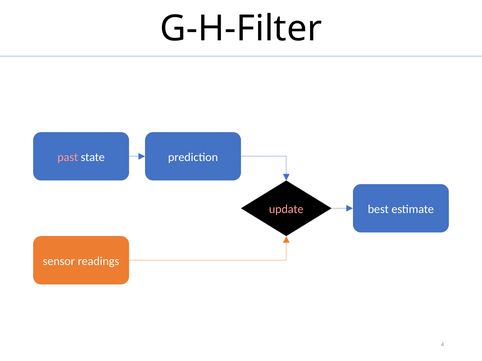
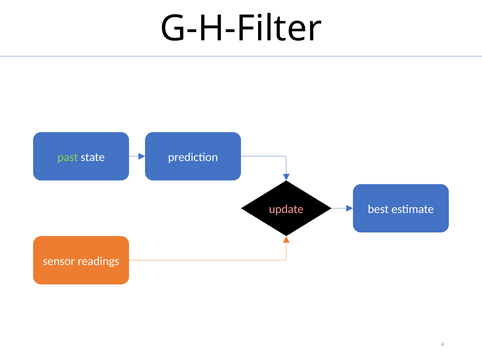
past colour: pink -> light green
